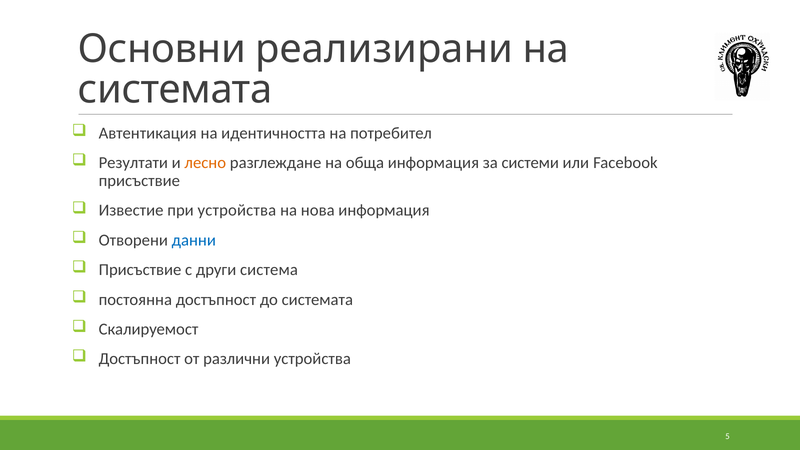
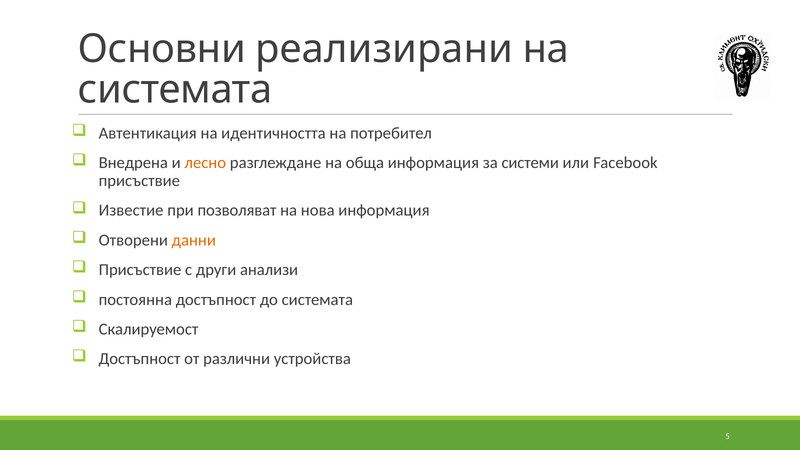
Резултати: Резултати -> Внедрена
при устройства: устройства -> позволяват
данни colour: blue -> orange
система: система -> анализи
